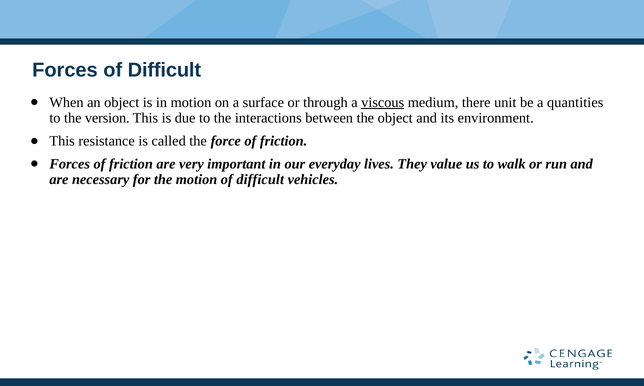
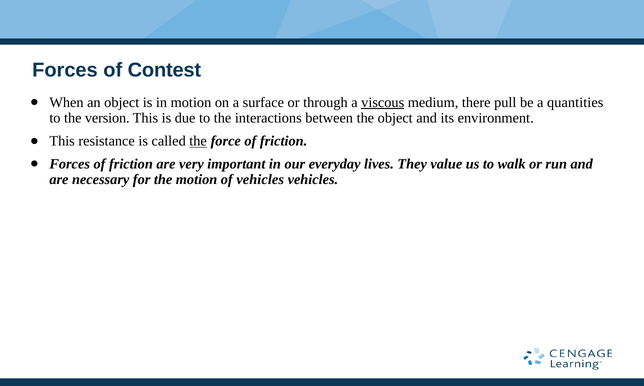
Forces of Difficult: Difficult -> Contest
unit: unit -> pull
the at (198, 141) underline: none -> present
motion of difficult: difficult -> vehicles
